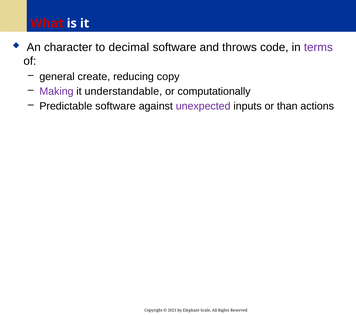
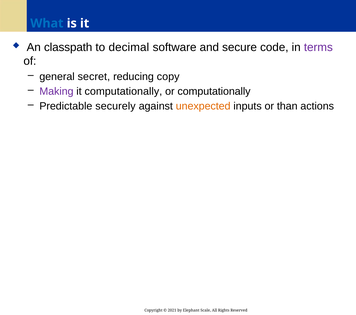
What colour: red -> blue
character: character -> classpath
throws: throws -> secure
create: create -> secret
it understandable: understandable -> computationally
Predictable software: software -> securely
unexpected colour: purple -> orange
